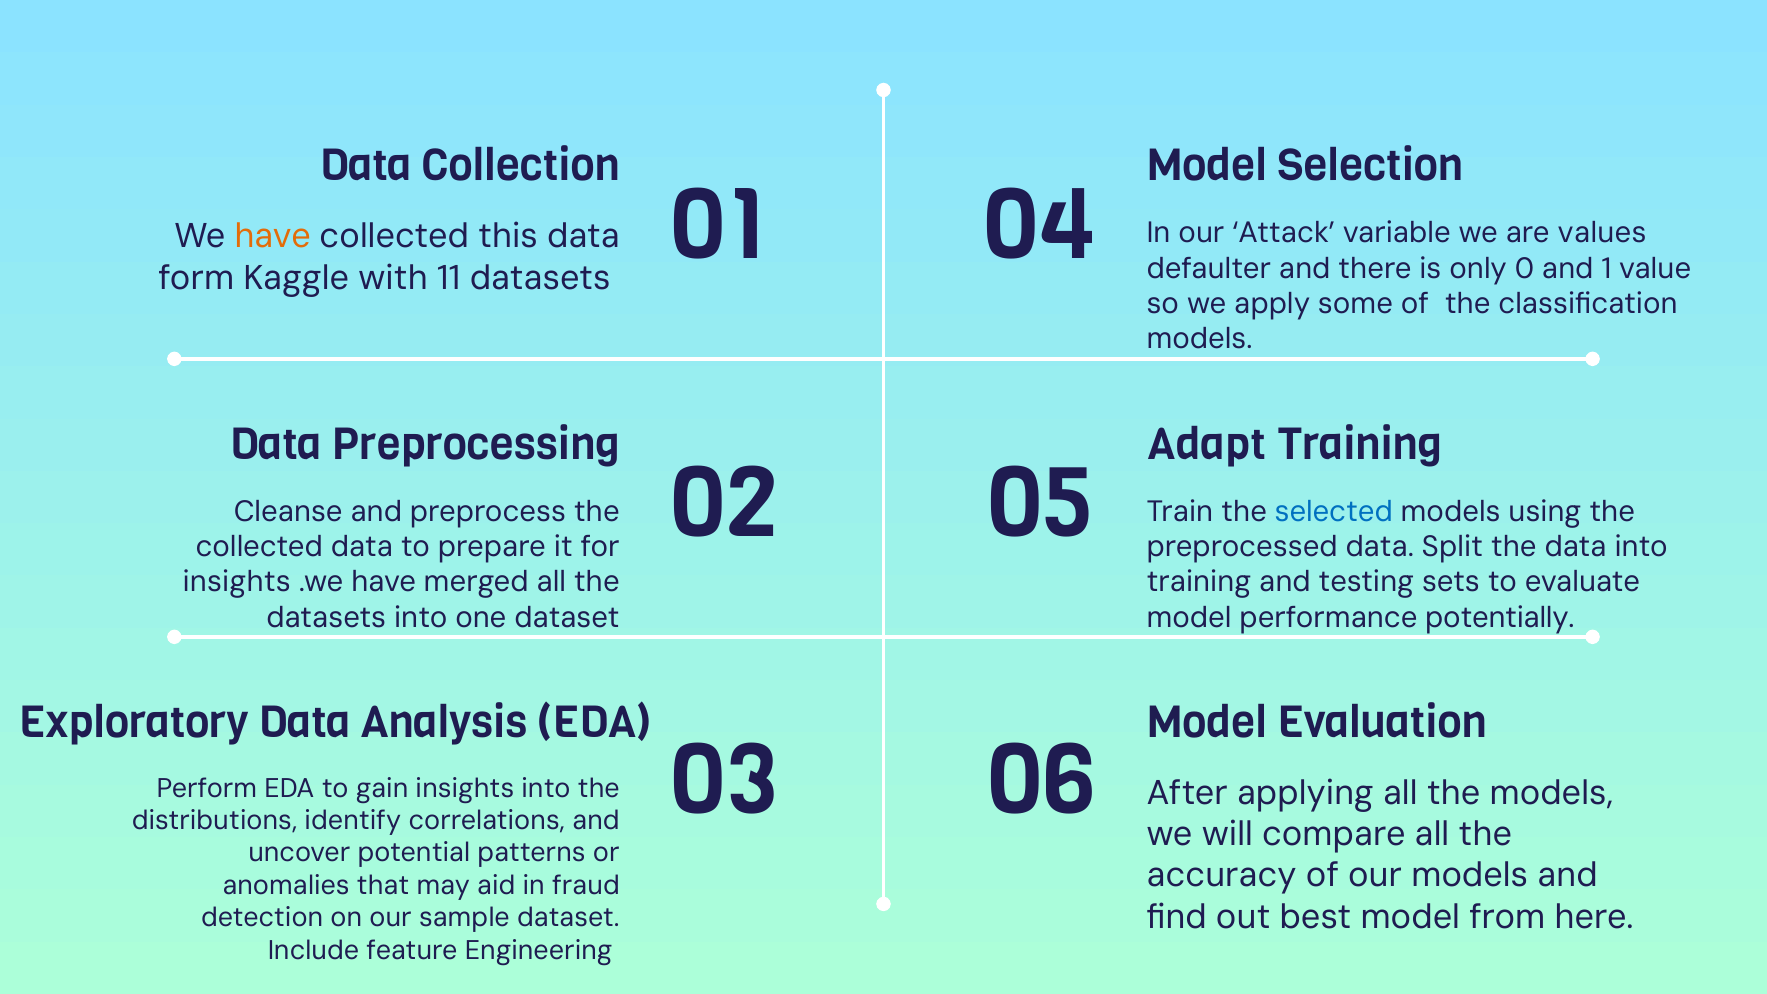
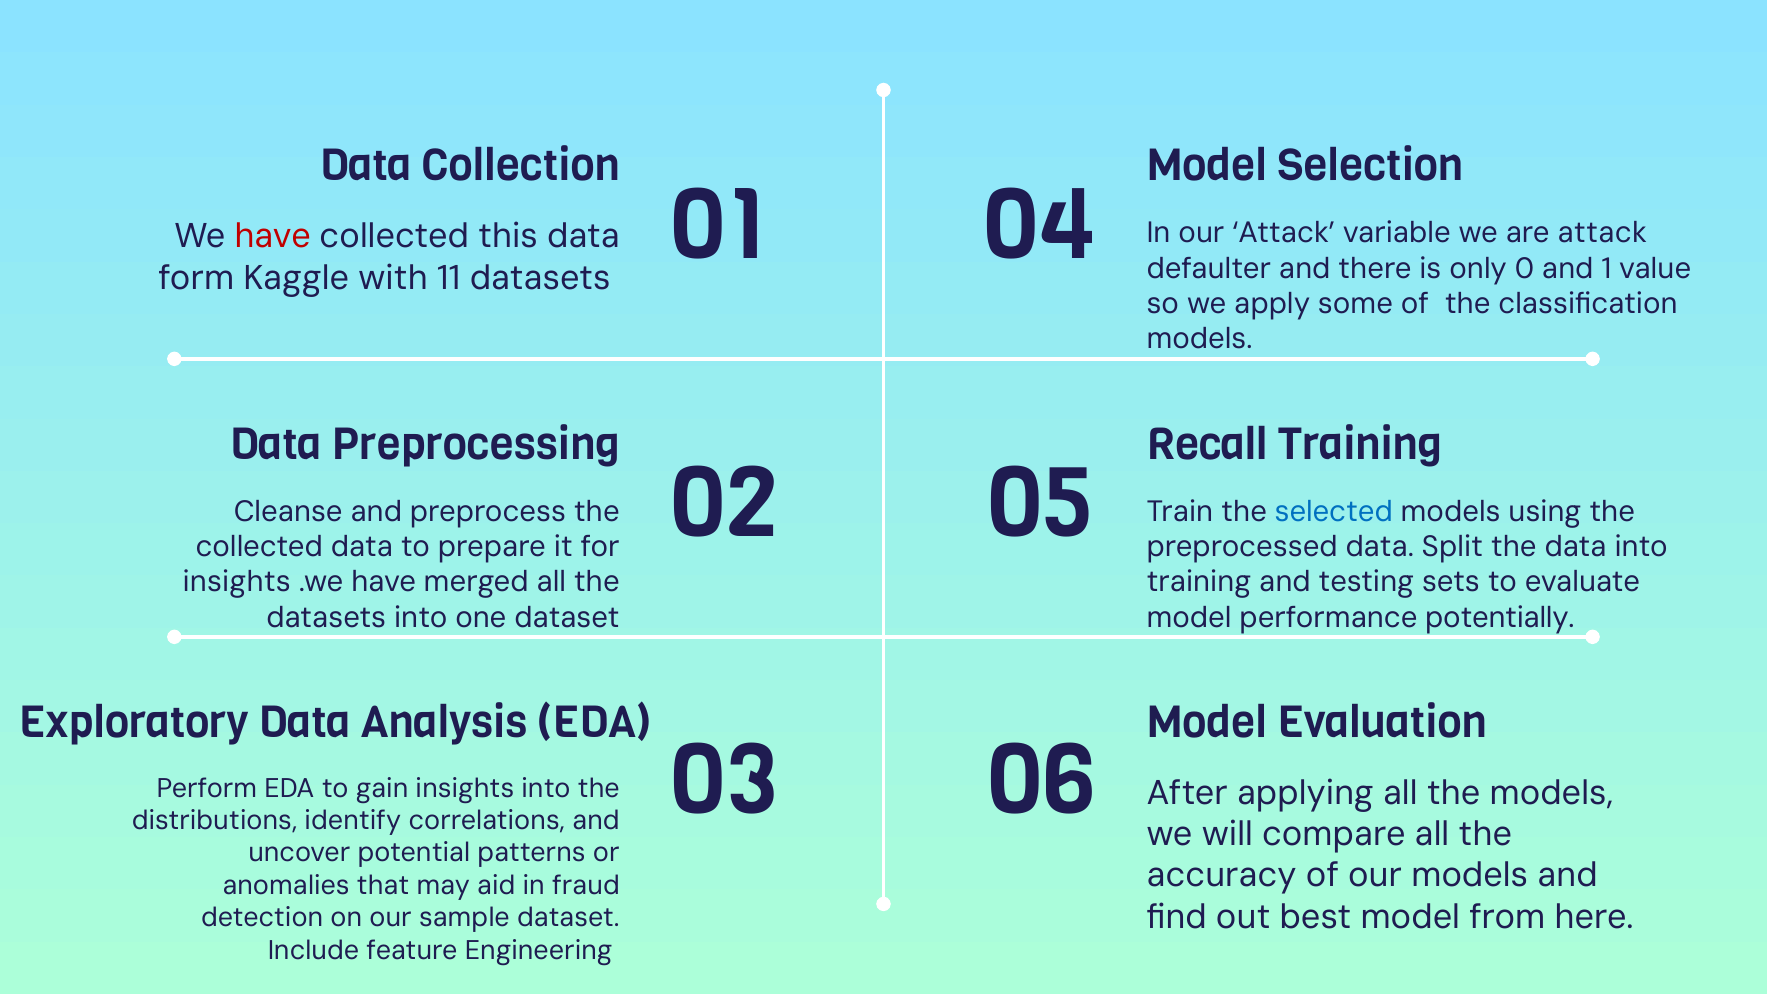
are values: values -> attack
have at (273, 236) colour: orange -> red
Adapt: Adapt -> Recall
